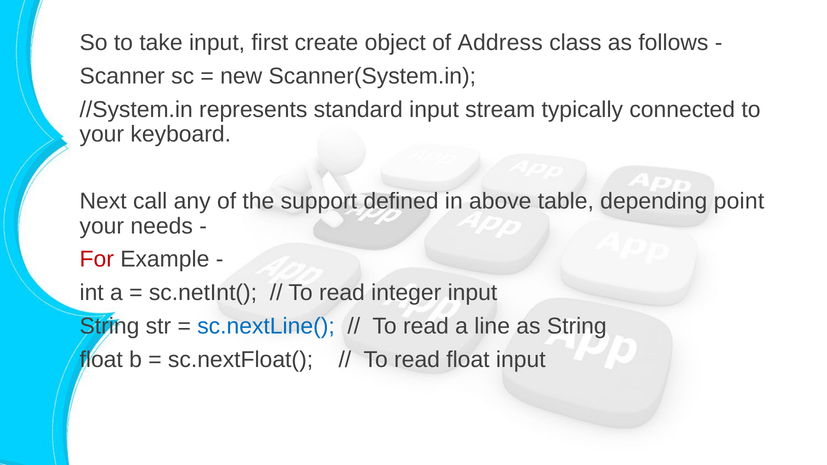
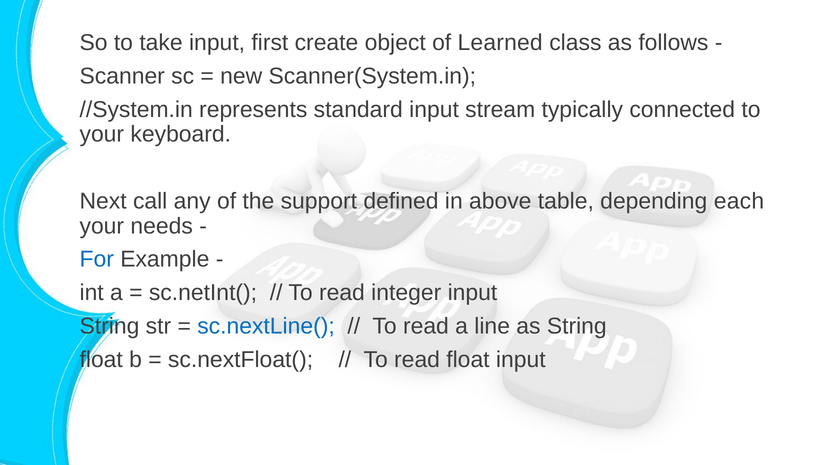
Address: Address -> Learned
point: point -> each
For colour: red -> blue
